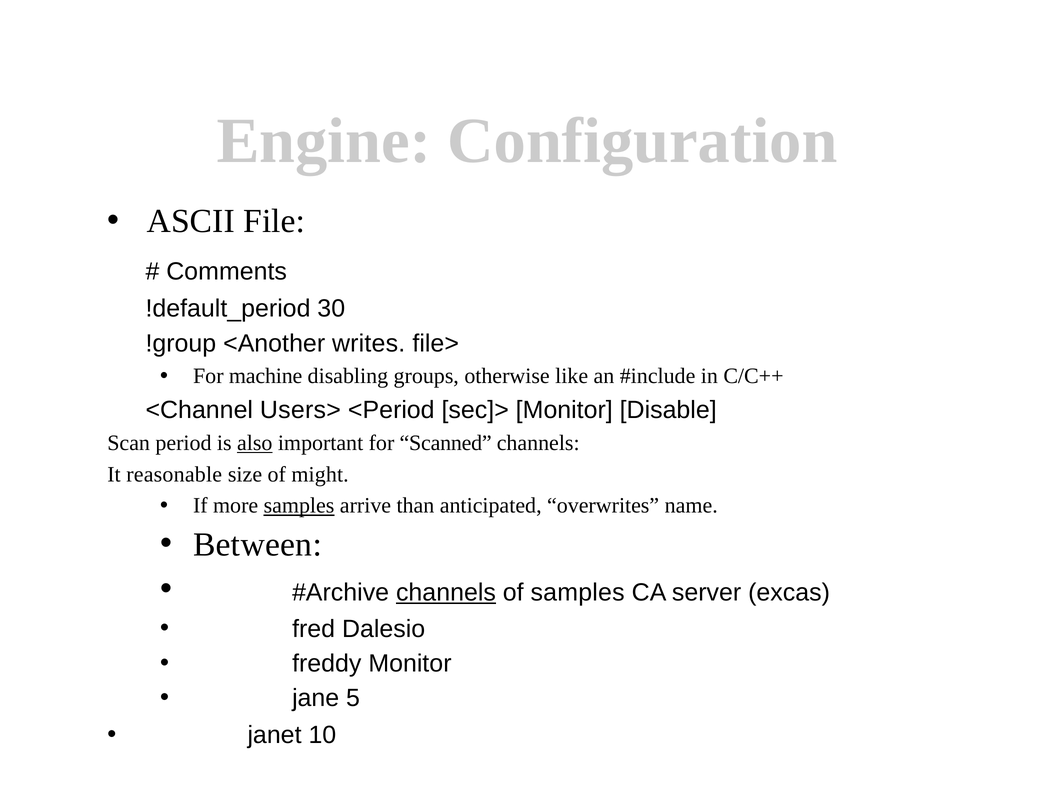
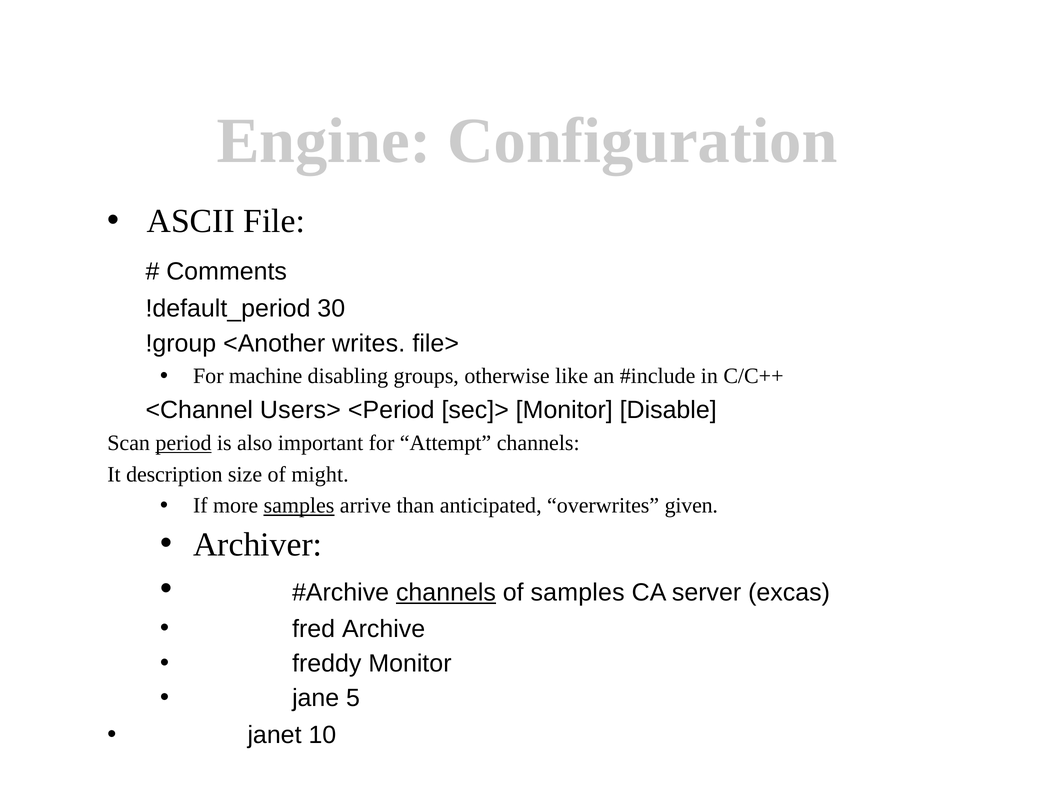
period underline: none -> present
also underline: present -> none
Scanned: Scanned -> Attempt
reasonable: reasonable -> description
name: name -> given
Between: Between -> Archiver
Dalesio: Dalesio -> Archive
